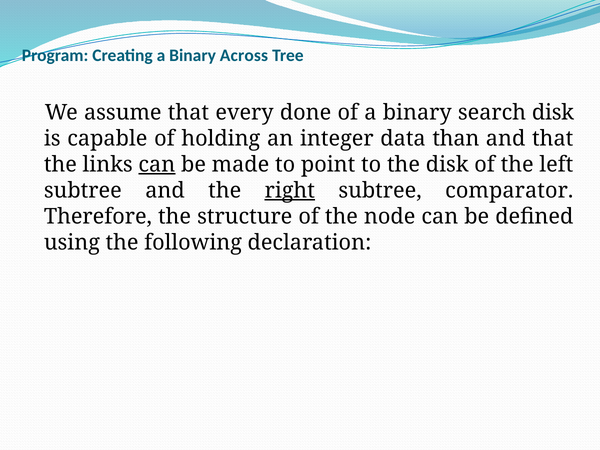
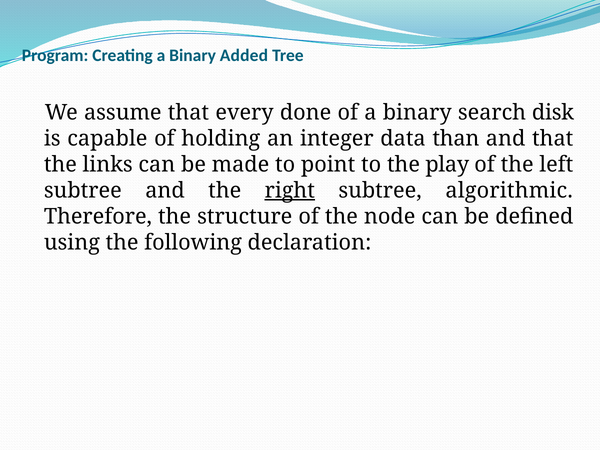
Across: Across -> Added
can at (157, 164) underline: present -> none
the disk: disk -> play
comparator: comparator -> algorithmic
